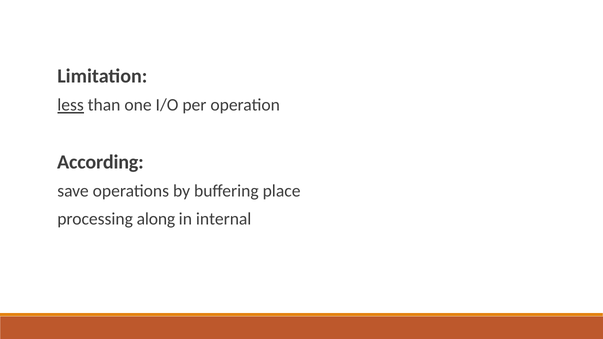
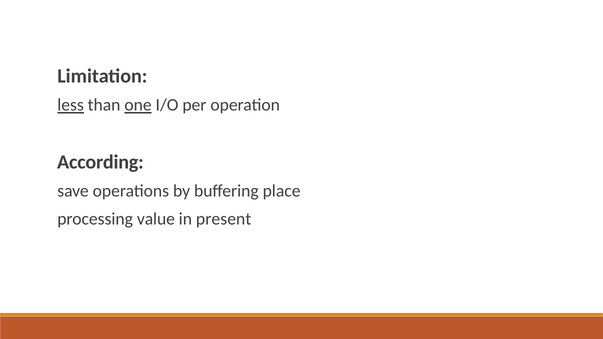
one underline: none -> present
along: along -> value
internal: internal -> present
